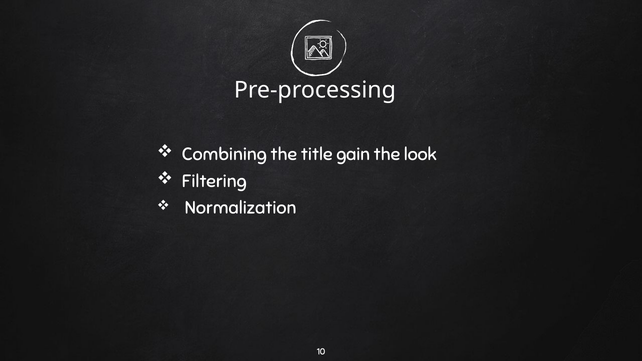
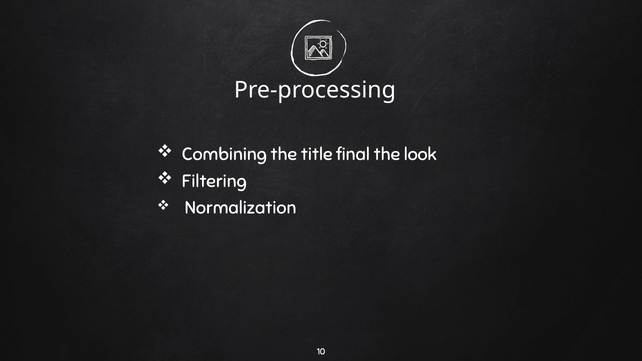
gain: gain -> final
